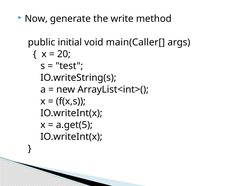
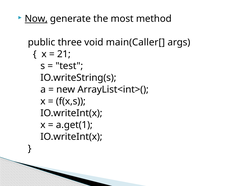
Now underline: none -> present
write: write -> most
initial: initial -> three
20: 20 -> 21
a.get(5: a.get(5 -> a.get(1
